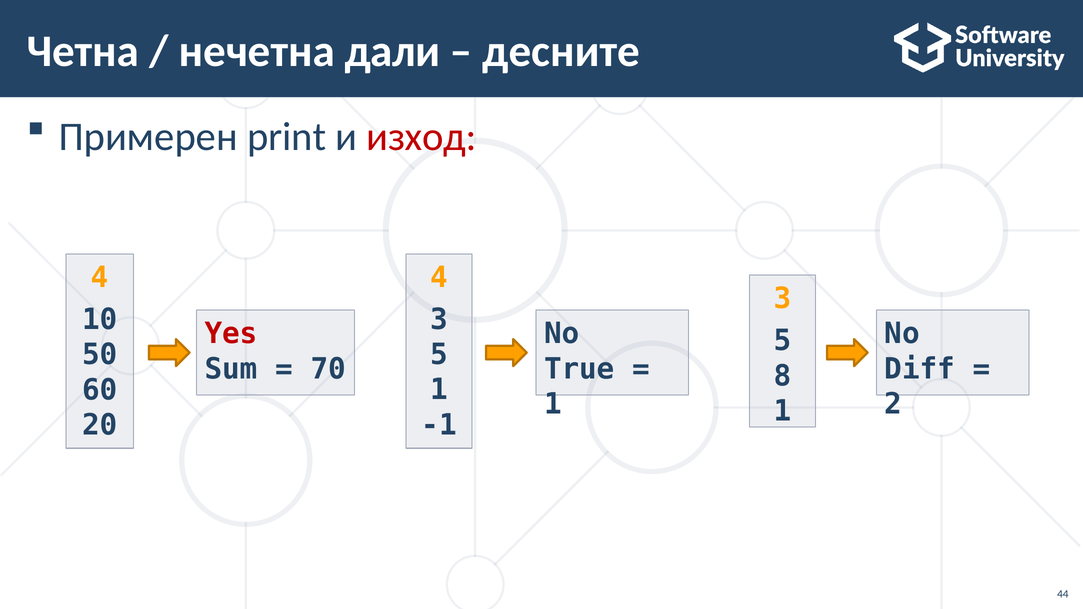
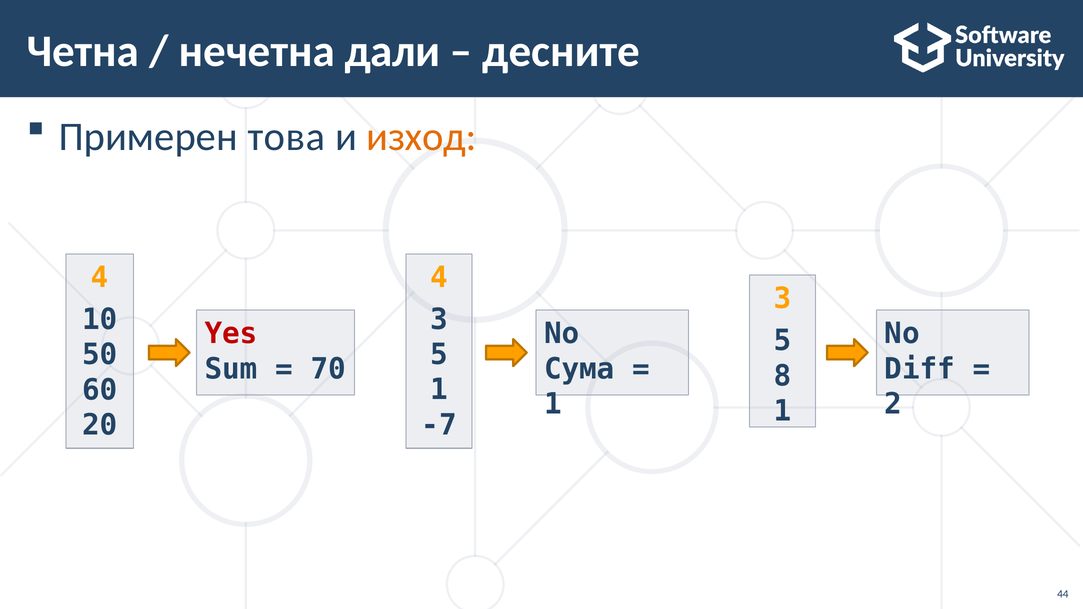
print: print -> това
изход colour: red -> orange
True: True -> Сума
-1: -1 -> -7
